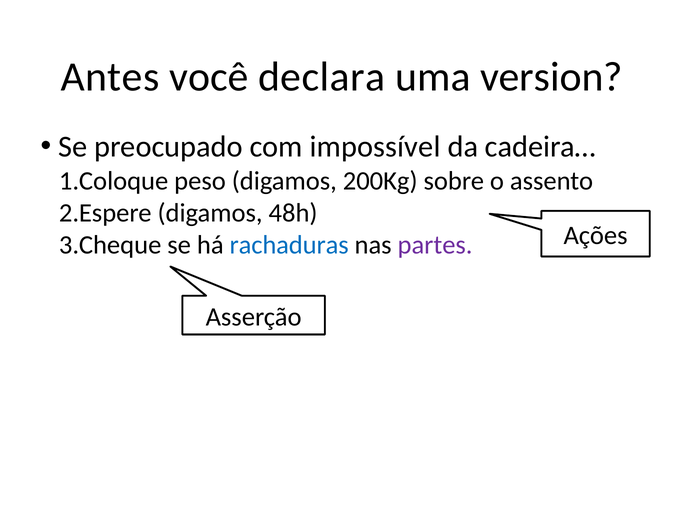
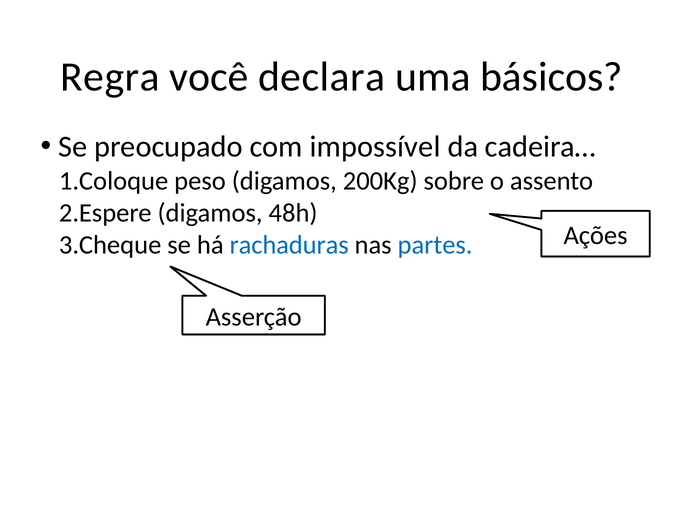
Antes: Antes -> Regra
version: version -> básicos
partes colour: purple -> blue
